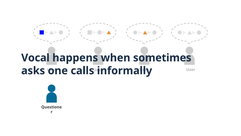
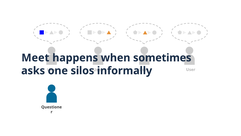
Vocal: Vocal -> Meet
calls: calls -> silos
